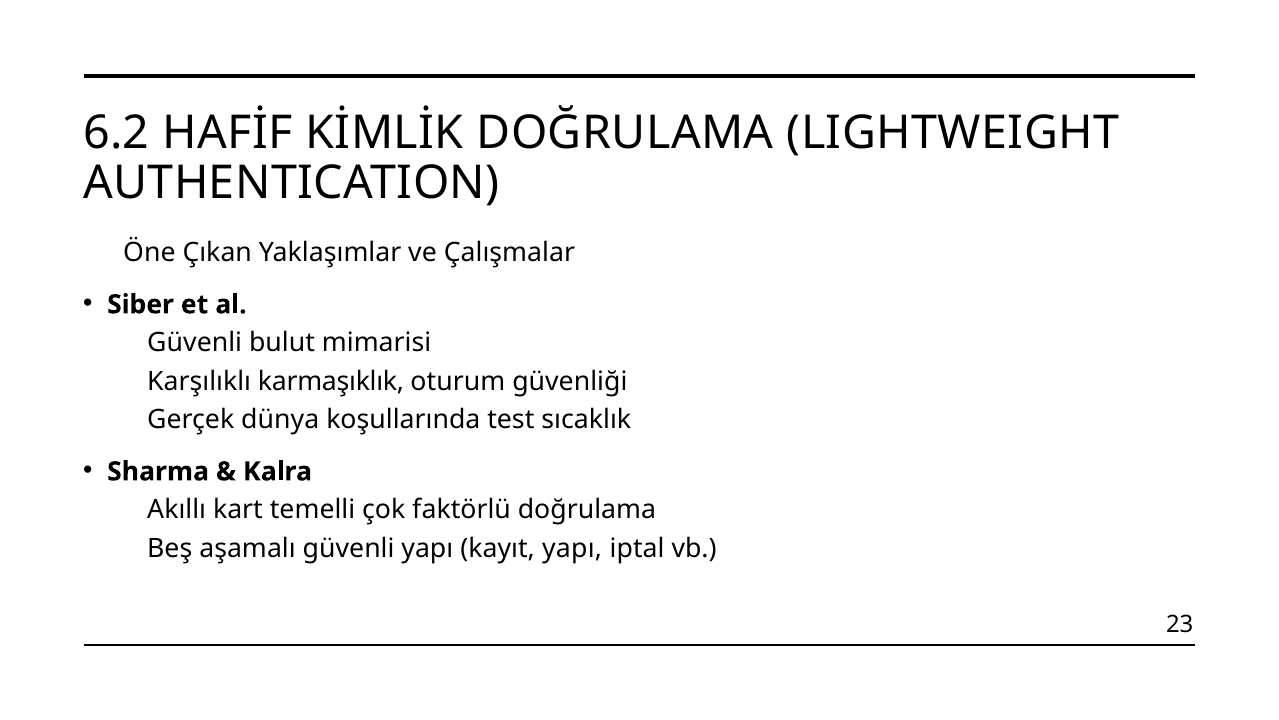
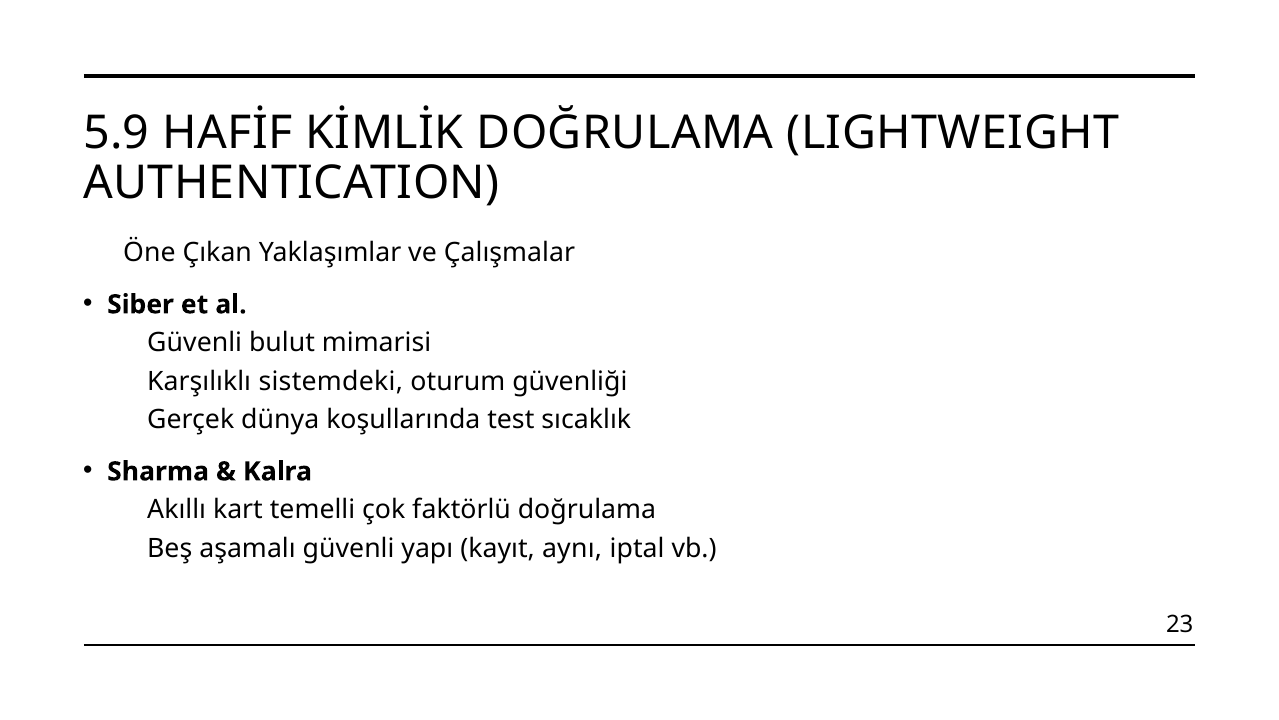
6.2: 6.2 -> 5.9
karmaşıklık: karmaşıklık -> sistemdeki
kayıt yapı: yapı -> aynı
